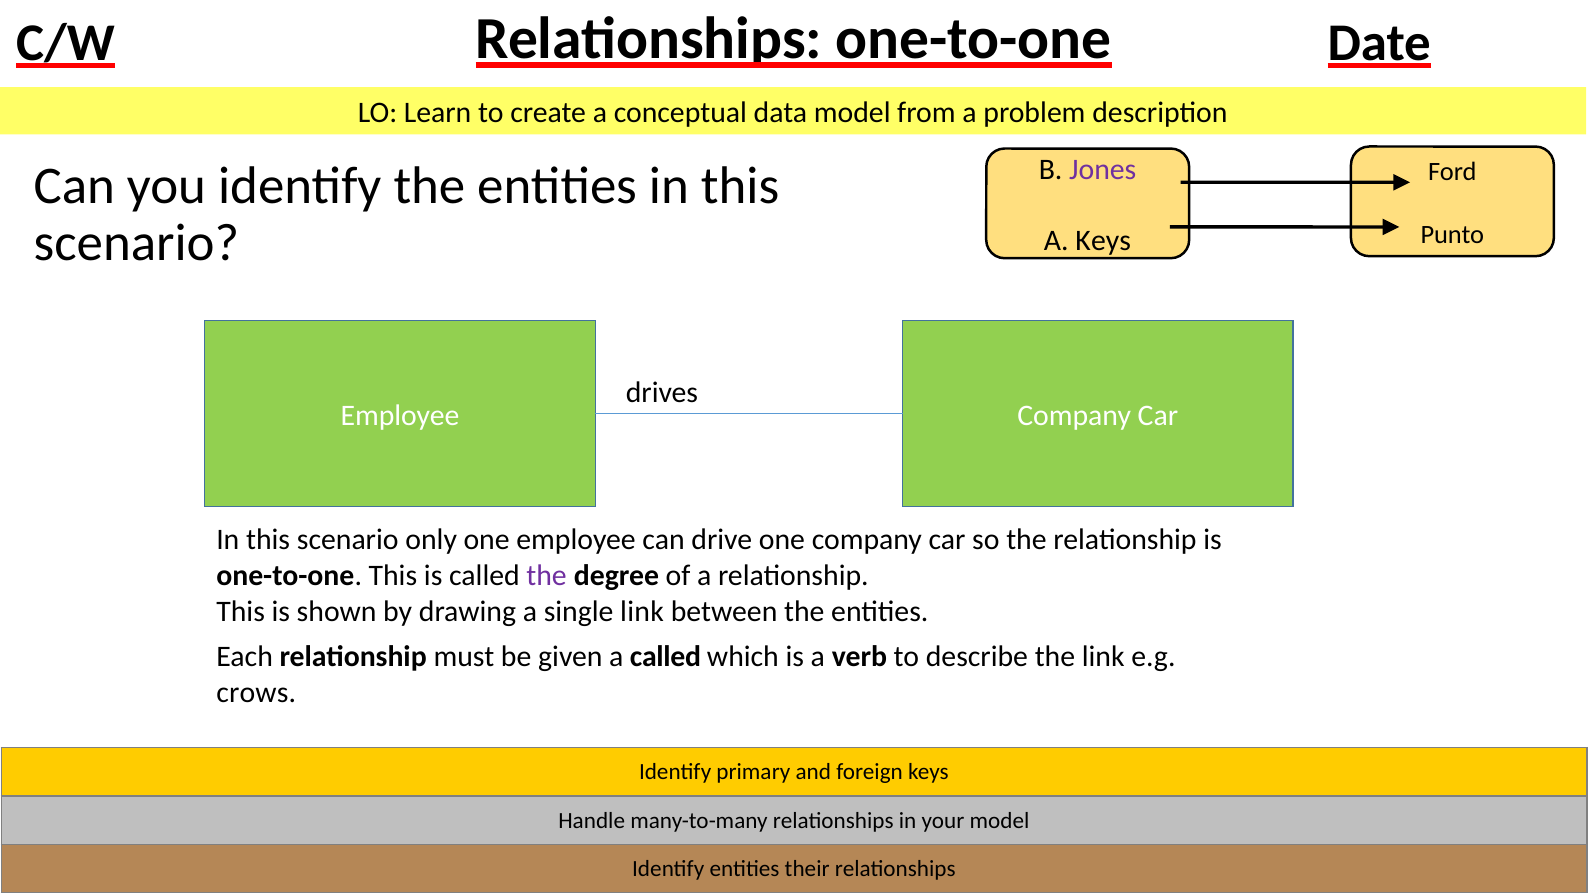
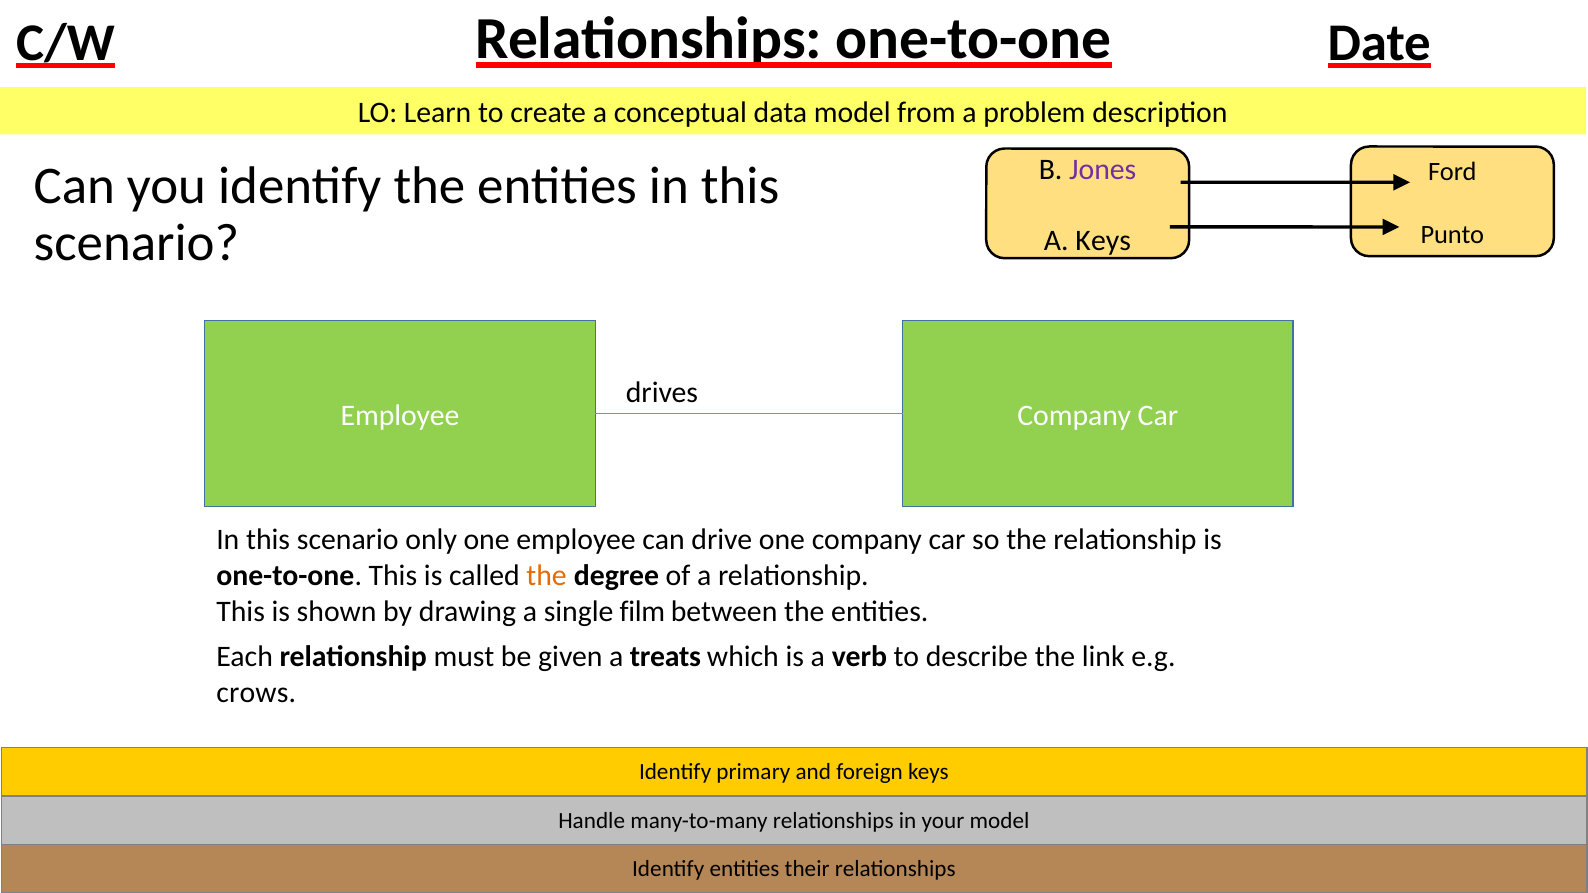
the at (547, 576) colour: purple -> orange
single link: link -> film
a called: called -> treats
